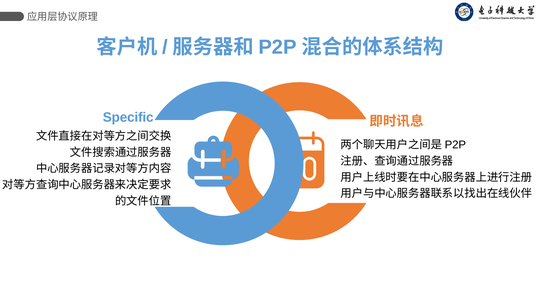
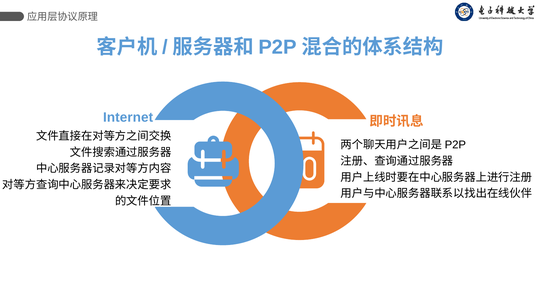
Specific: Specific -> Internet
